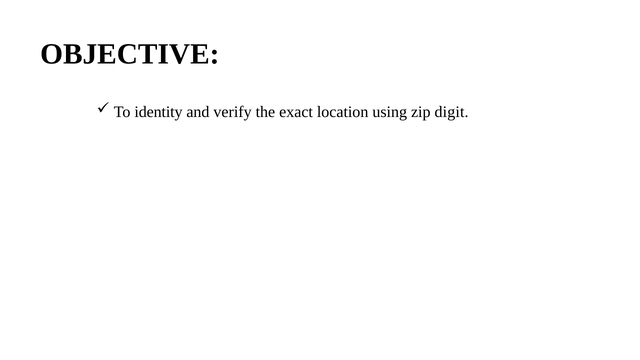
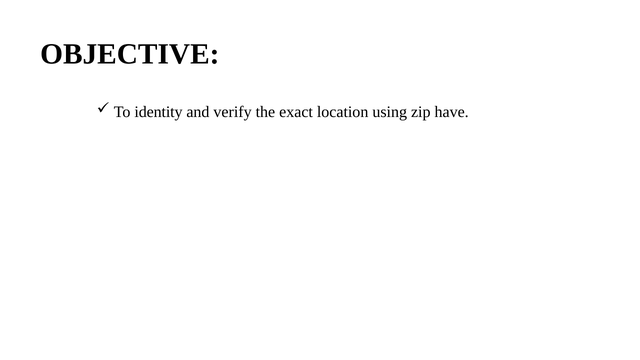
digit: digit -> have
